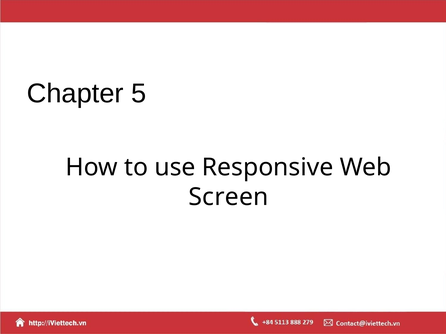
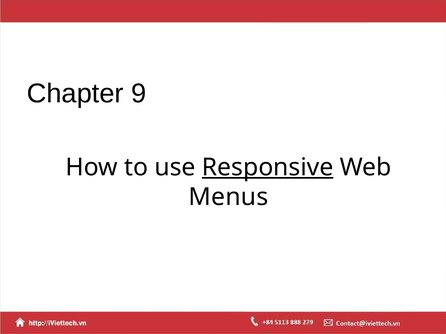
5: 5 -> 9
Responsive underline: none -> present
Screen: Screen -> Menus
